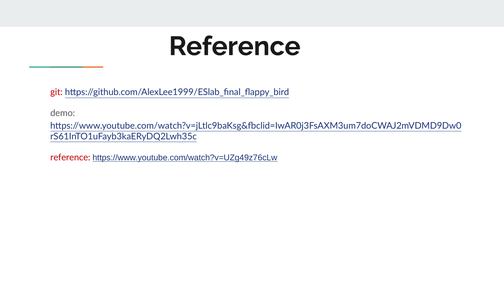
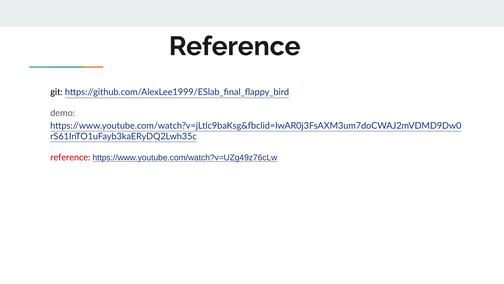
git colour: red -> black
